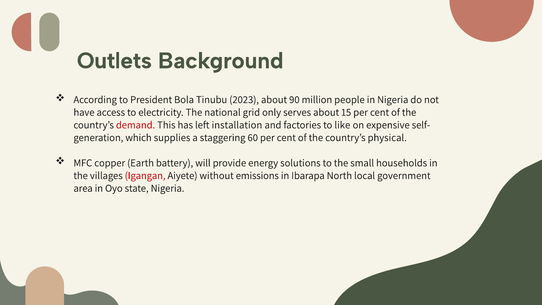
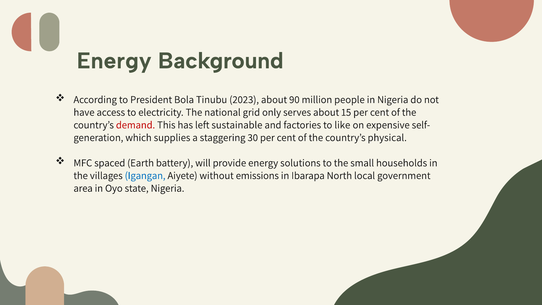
Outlets at (114, 61): Outlets -> Energy
installation: installation -> sustainable
60: 60 -> 30
copper: copper -> spaced
Igangan colour: red -> blue
